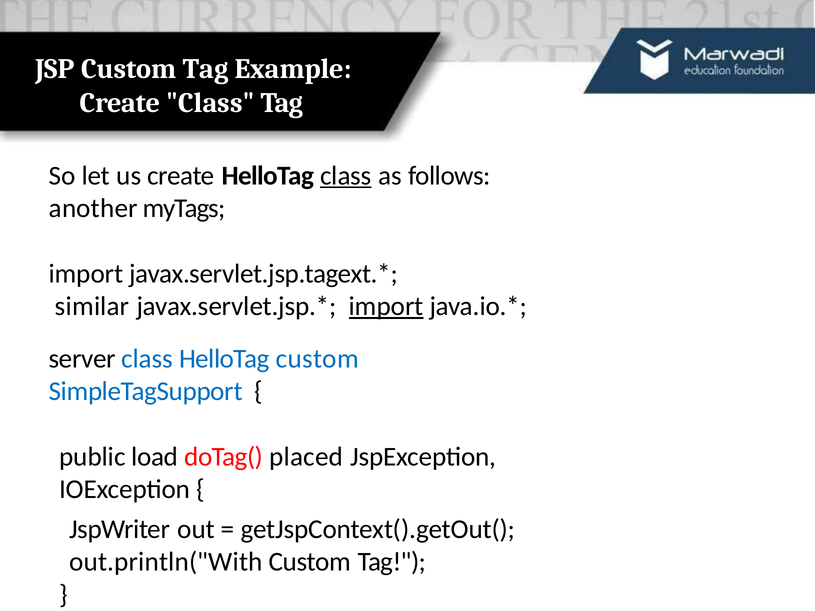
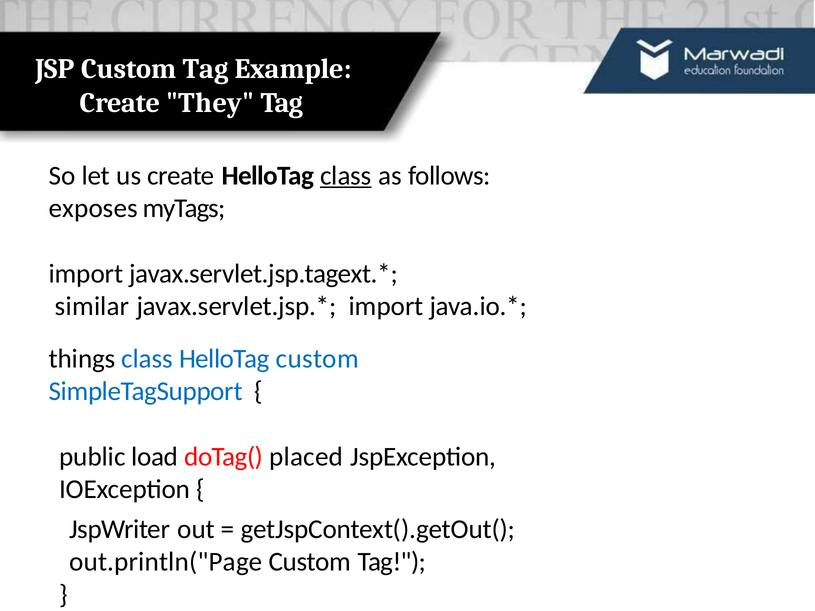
Create Class: Class -> They
another: another -> exposes
import at (386, 307) underline: present -> none
server: server -> things
out.println("With: out.println("With -> out.println("Page
